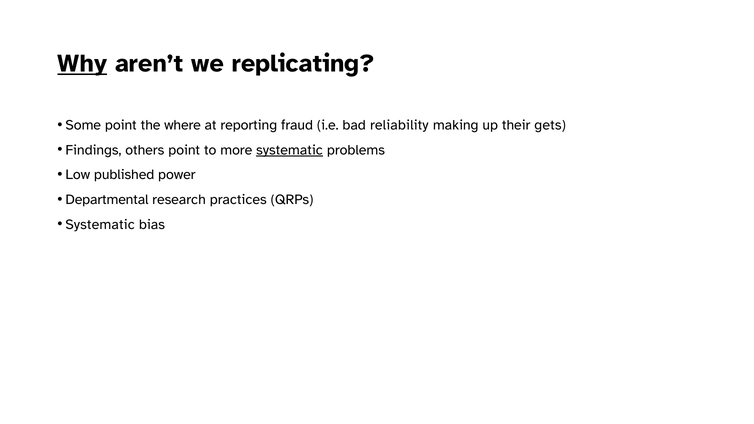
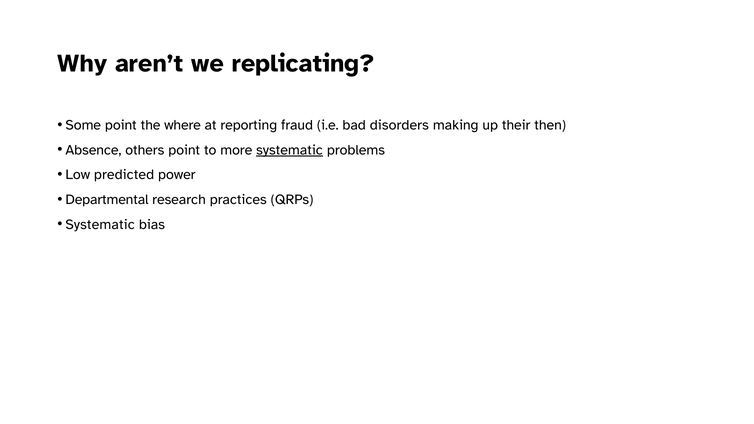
Why underline: present -> none
reliability: reliability -> disorders
gets: gets -> then
Findings: Findings -> Absence
published: published -> predicted
